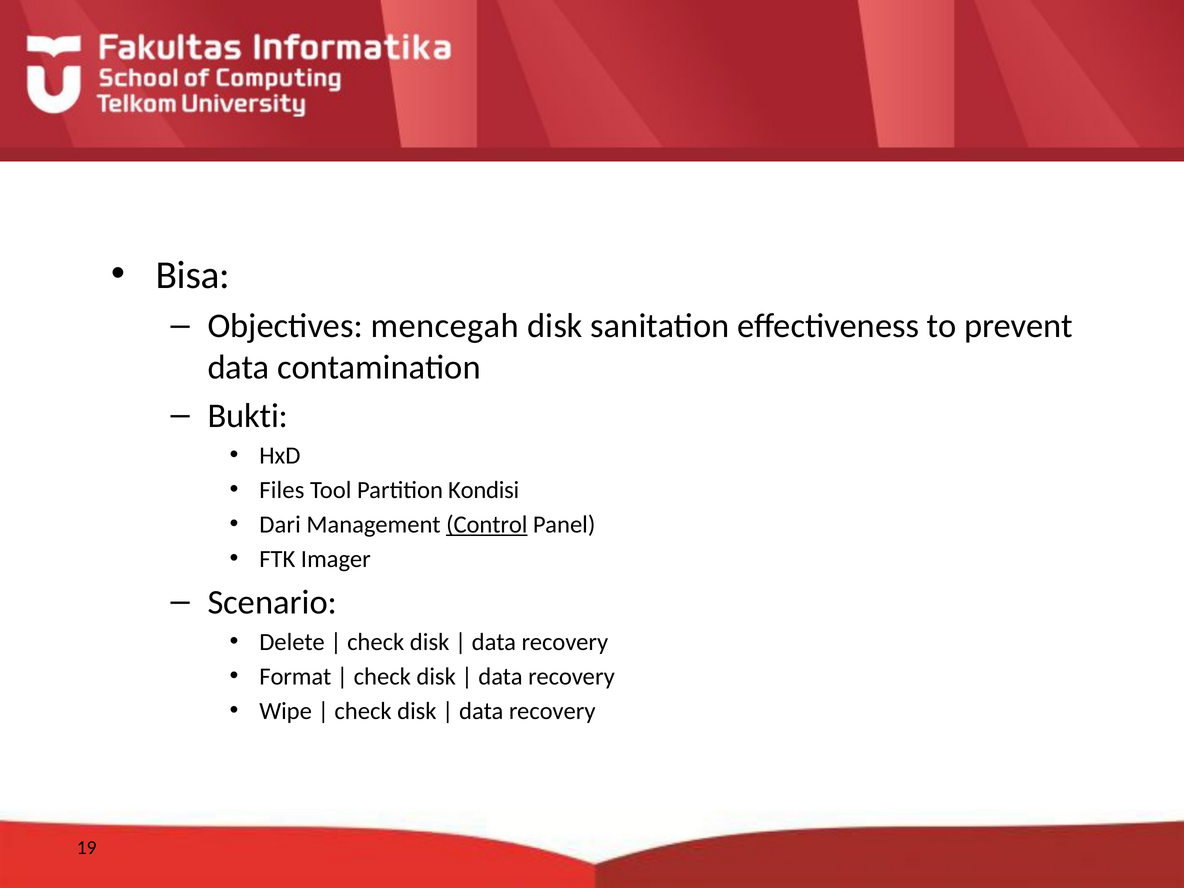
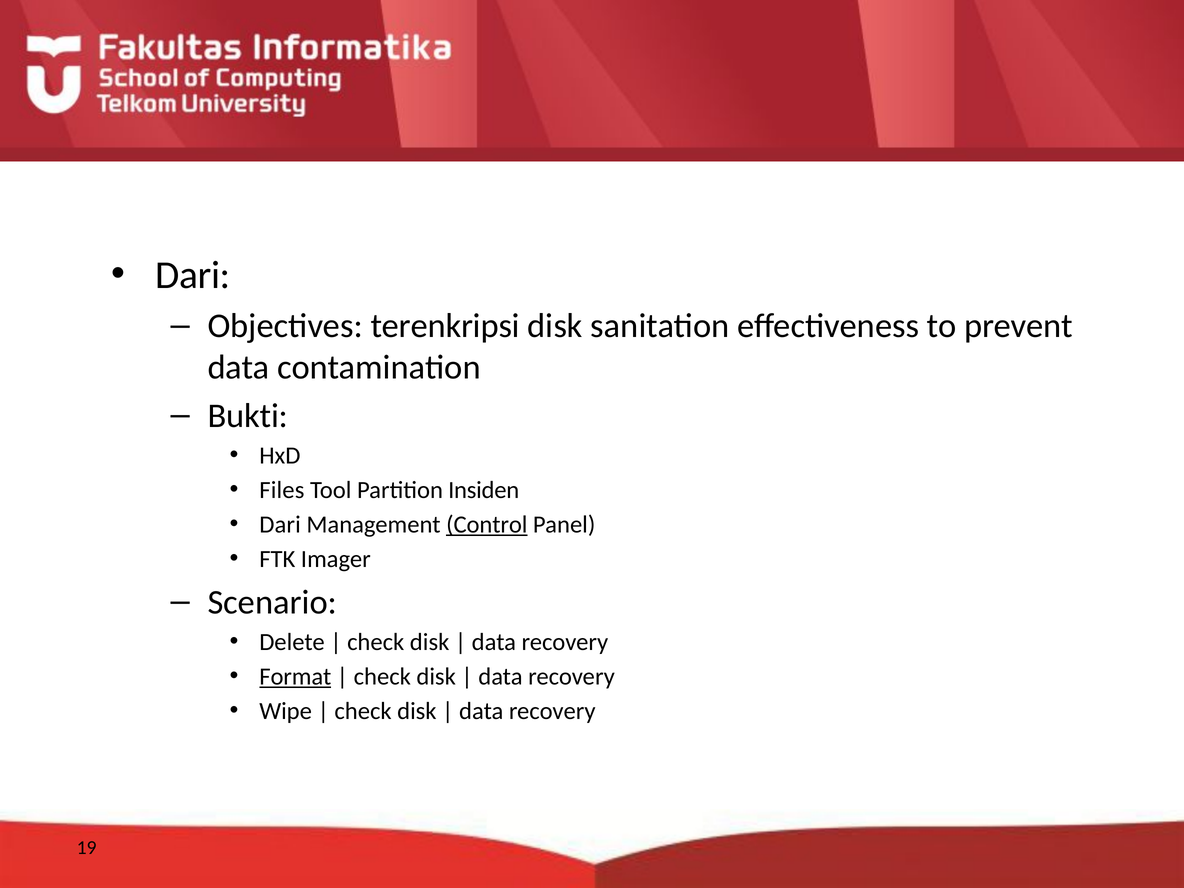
Bisa at (193, 275): Bisa -> Dari
mencegah: mencegah -> terenkripsi
Kondisi: Kondisi -> Insiden
Format underline: none -> present
